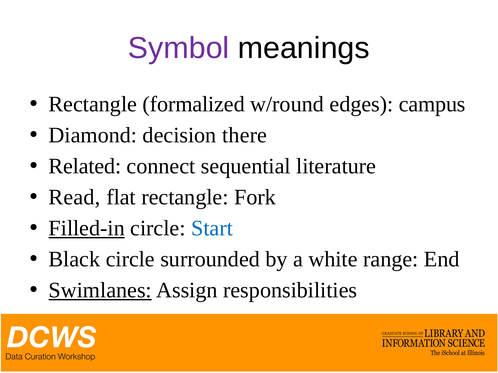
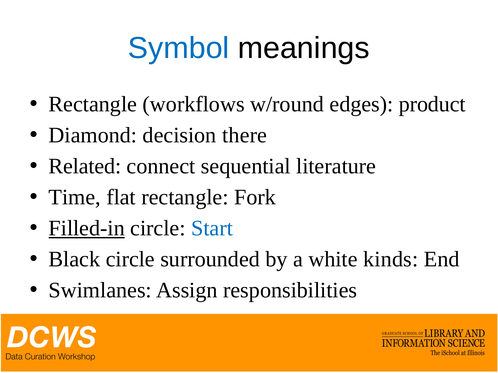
Symbol colour: purple -> blue
formalized: formalized -> workflows
campus: campus -> product
Read: Read -> Time
range: range -> kinds
Swimlanes underline: present -> none
